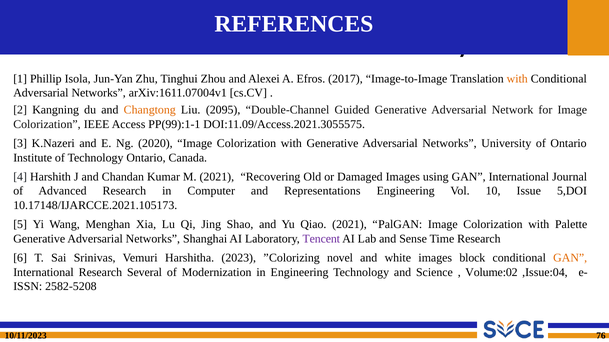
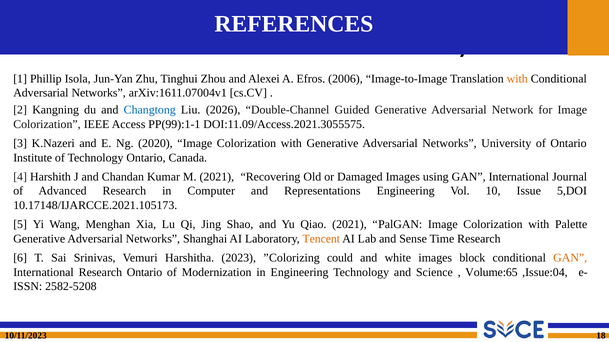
2017: 2017 -> 2006
Changtong colour: orange -> blue
2095: 2095 -> 2026
Tencent colour: purple -> orange
novel: novel -> could
Research Several: Several -> Ontario
Volume:02: Volume:02 -> Volume:65
76: 76 -> 18
